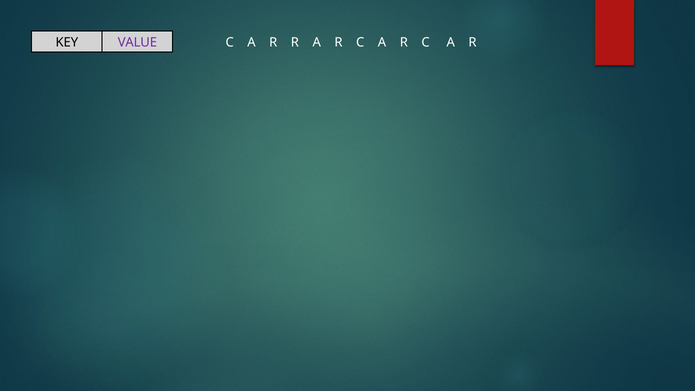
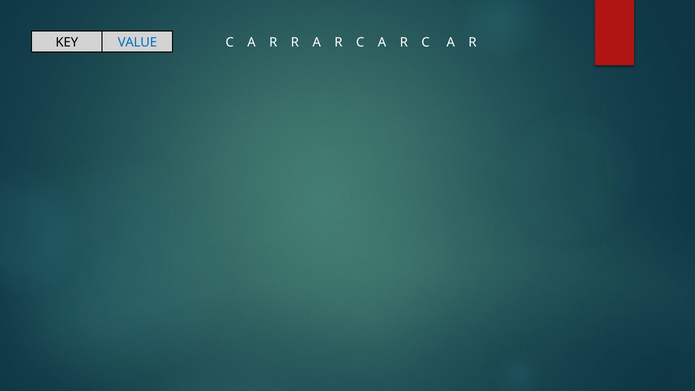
VALUE colour: purple -> blue
